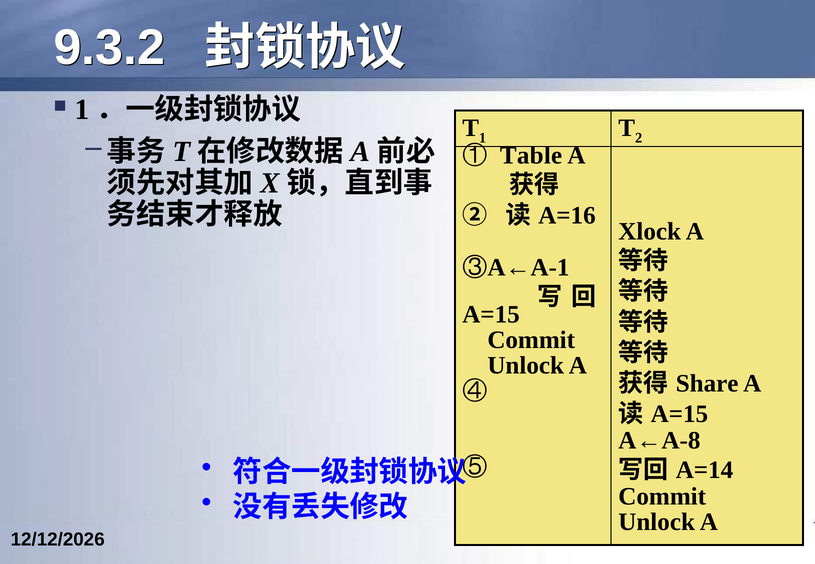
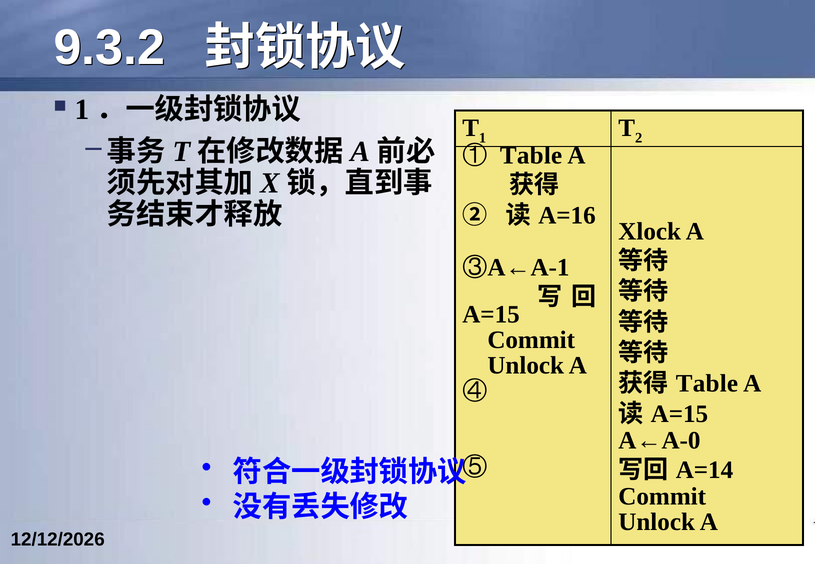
Share at (707, 384): Share -> Table
A←A-8: A←A-8 -> A←A-0
